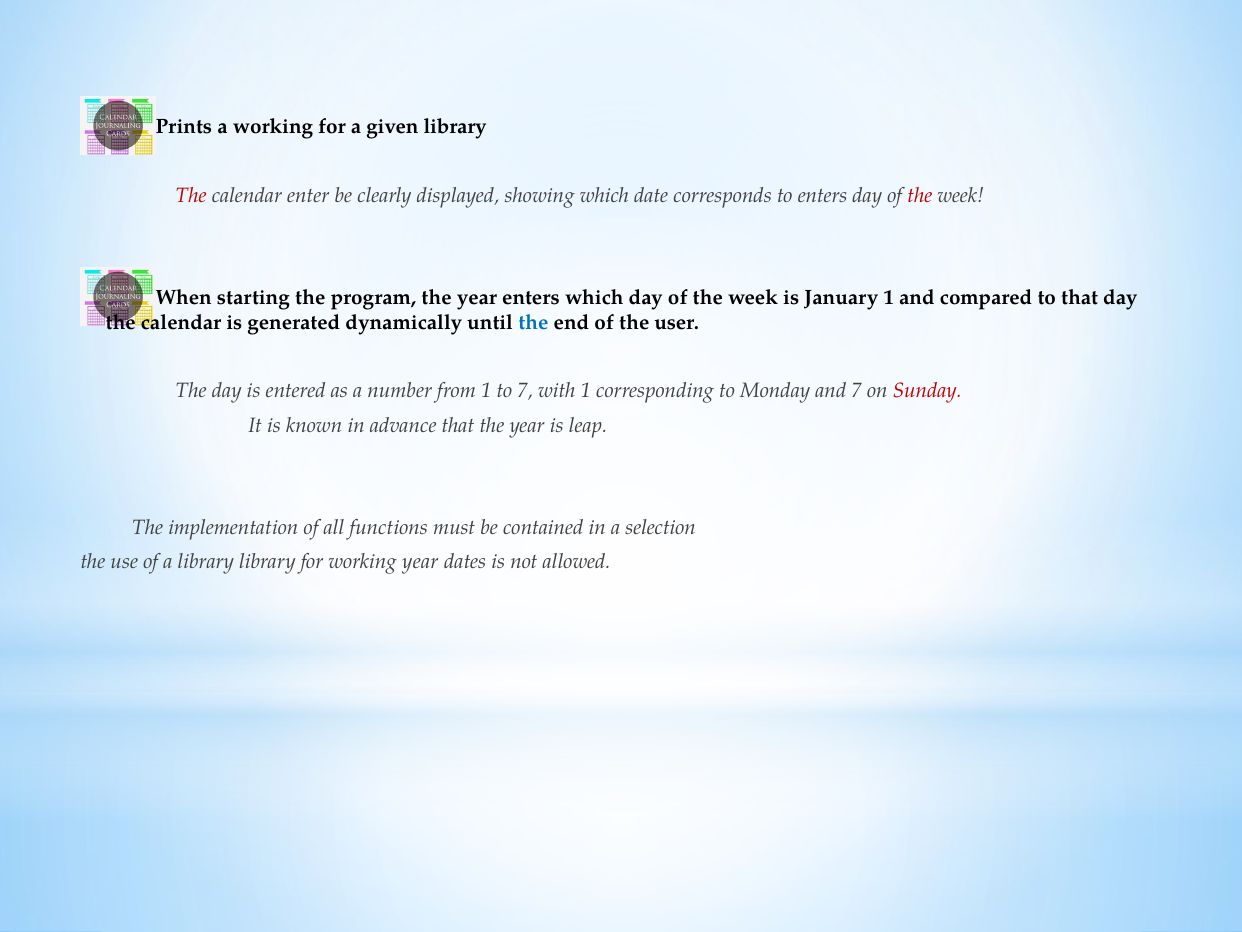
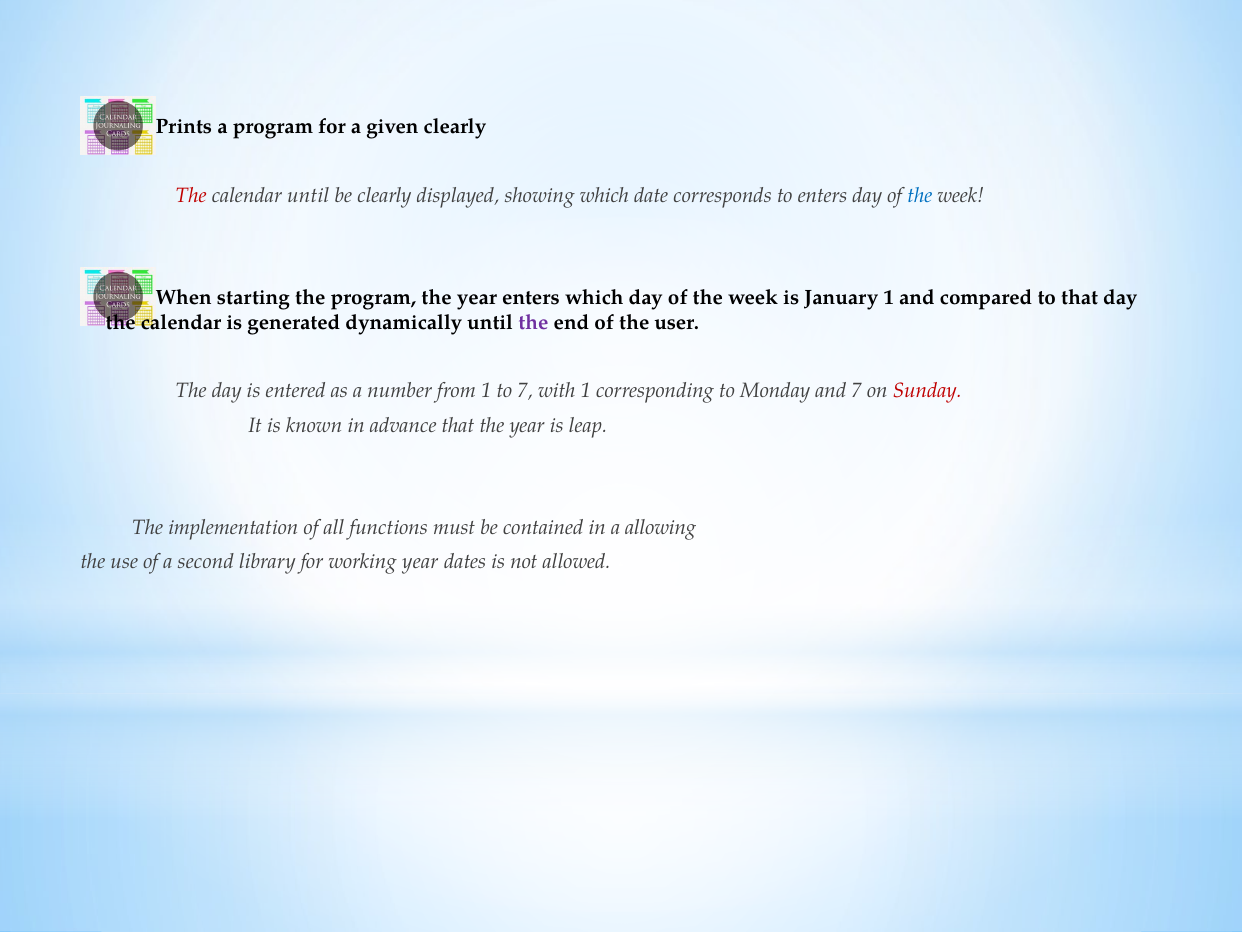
a working: working -> program
given library: library -> clearly
calendar enter: enter -> until
the at (920, 195) colour: red -> blue
the at (533, 322) colour: blue -> purple
selection: selection -> allowing
a library: library -> second
